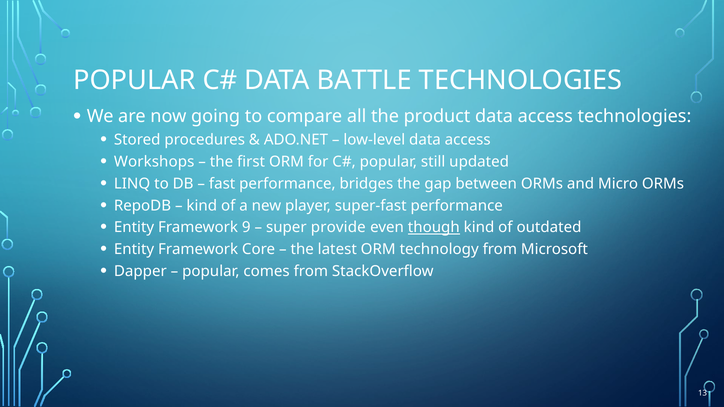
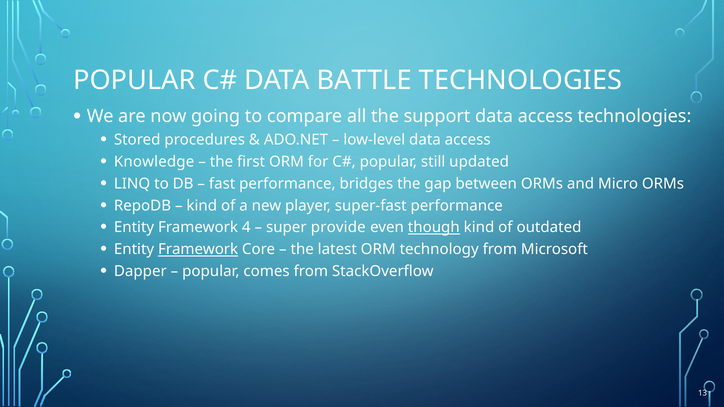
product: product -> support
Workshops: Workshops -> Knowledge
9: 9 -> 4
Framework at (198, 249) underline: none -> present
